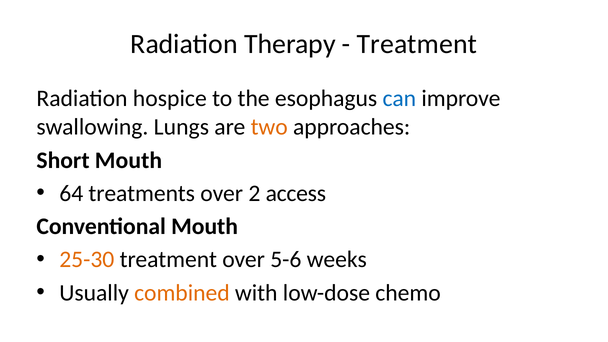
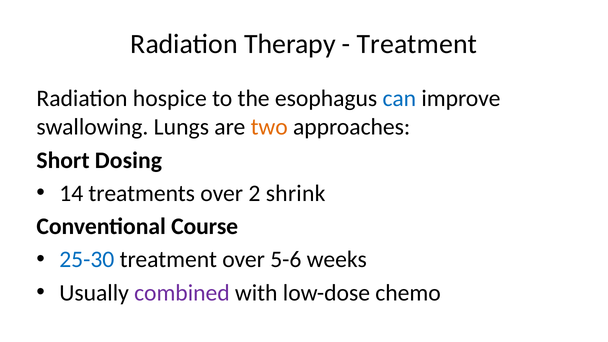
Short Mouth: Mouth -> Dosing
64: 64 -> 14
access: access -> shrink
Conventional Mouth: Mouth -> Course
25-30 colour: orange -> blue
combined colour: orange -> purple
